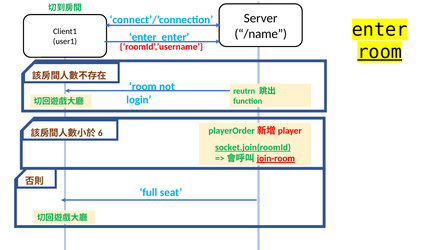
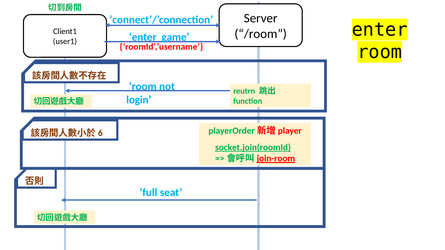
/name: /name -> /room
enter enter: enter -> game
room at (380, 52) underline: present -> none
